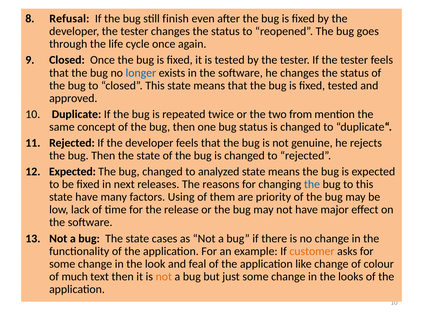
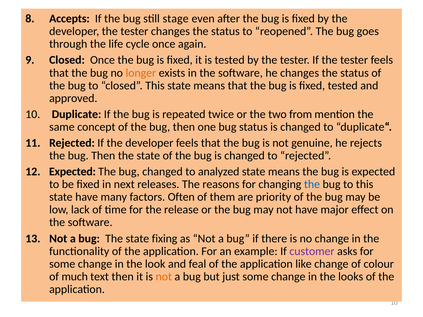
Refusal: Refusal -> Accepts
finish: finish -> stage
longer colour: blue -> orange
Using: Using -> Often
cases: cases -> fixing
customer colour: orange -> purple
